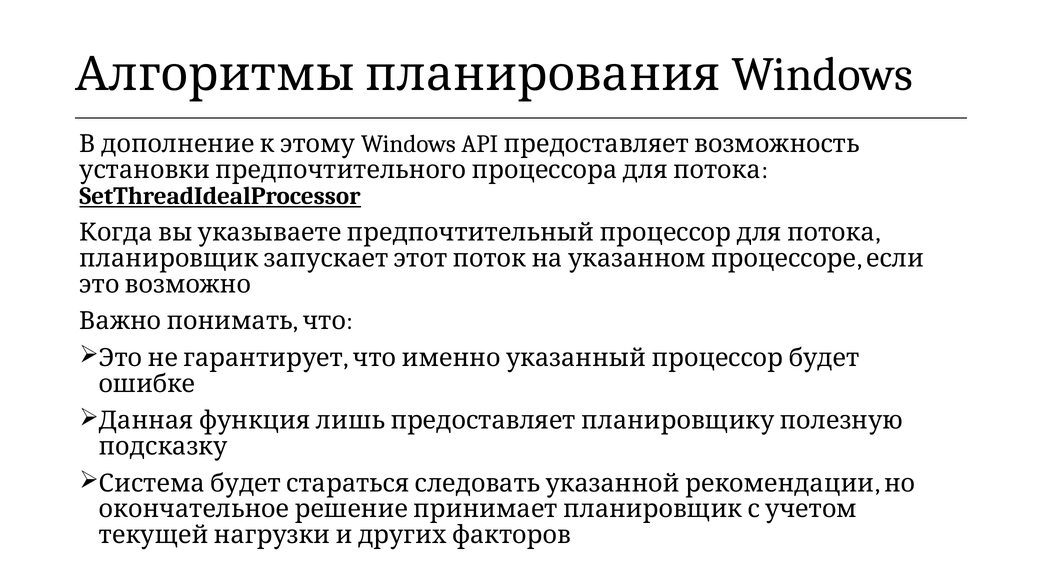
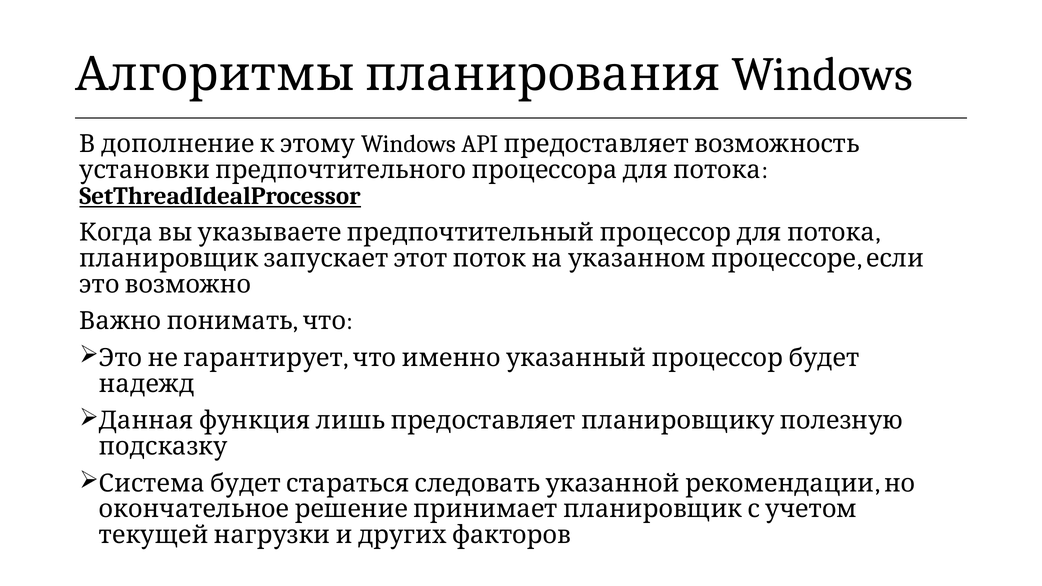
ошибке: ошибке -> надежд
